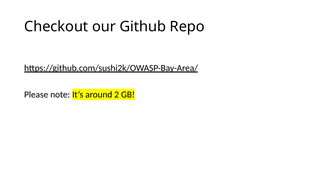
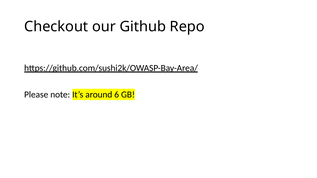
2: 2 -> 6
